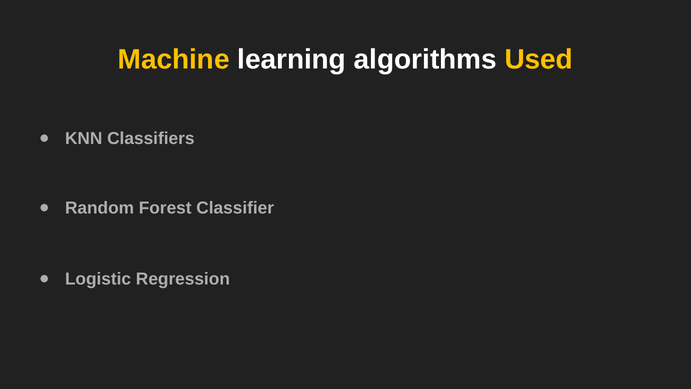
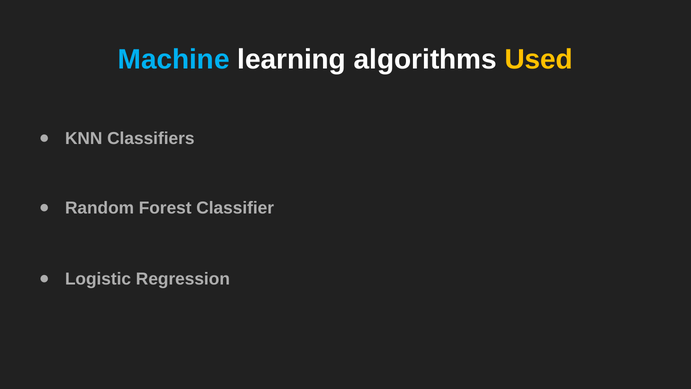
Machine colour: yellow -> light blue
